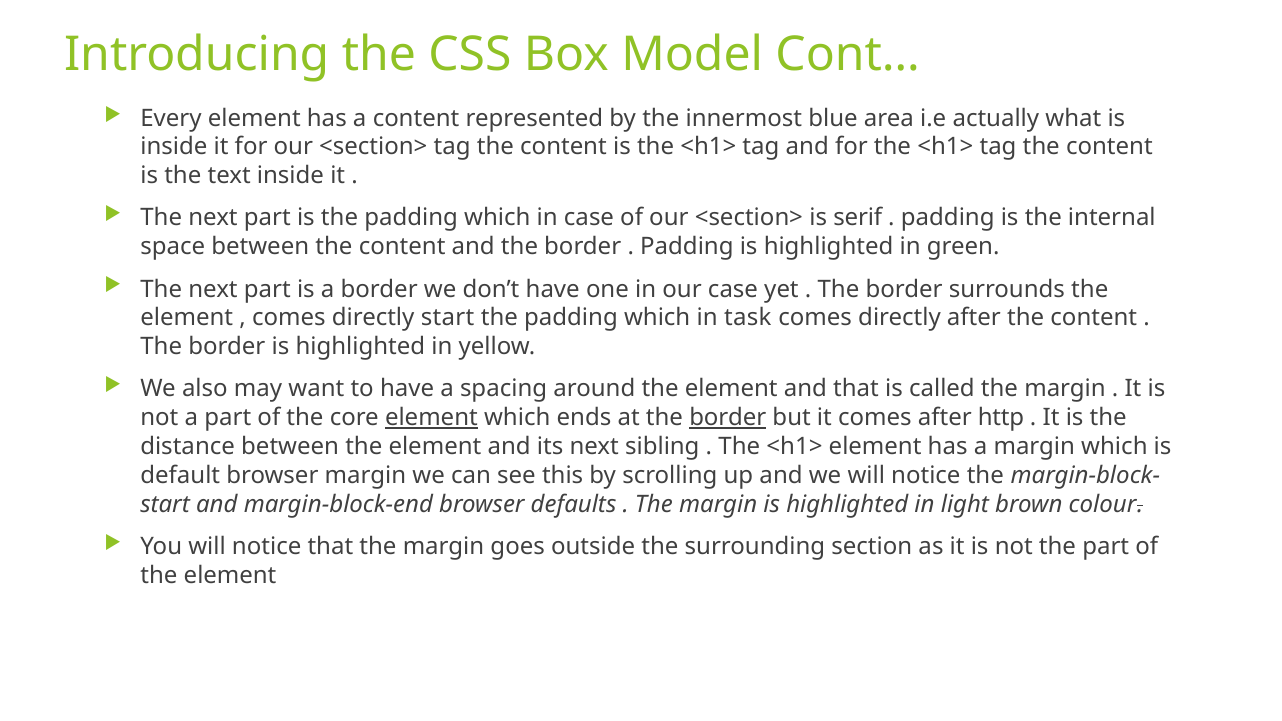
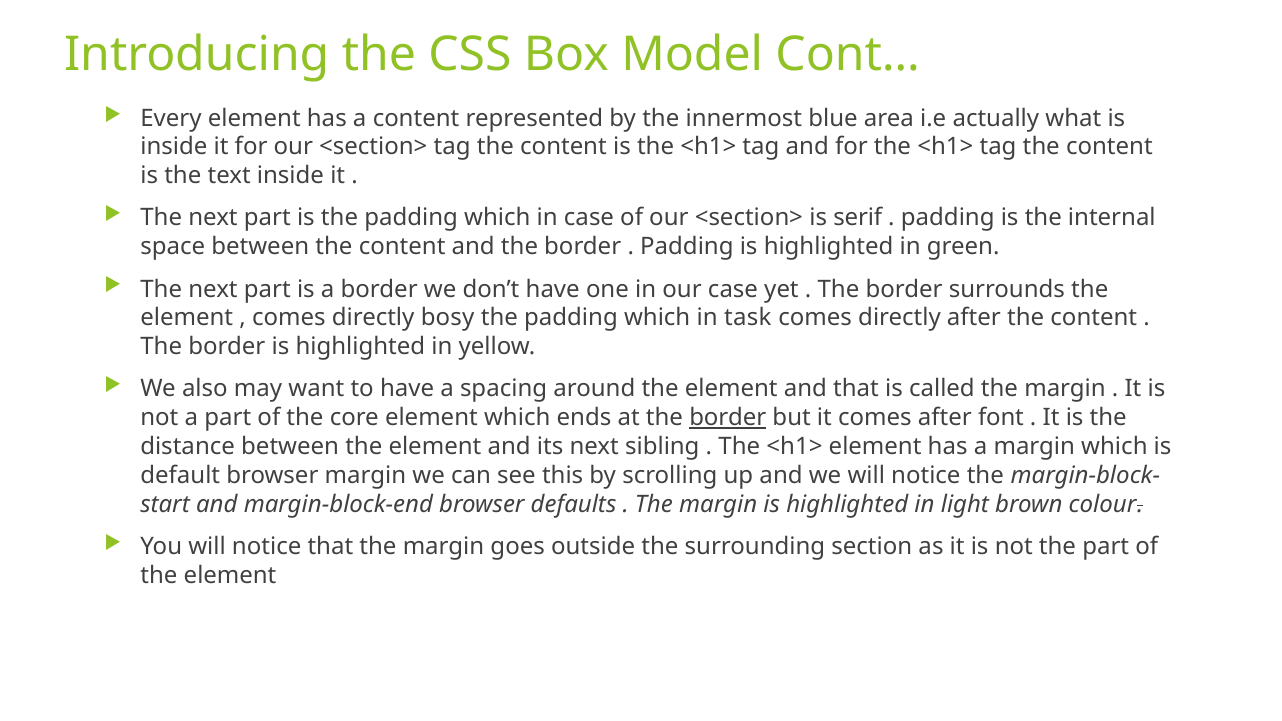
directly start: start -> bosy
element at (431, 418) underline: present -> none
http: http -> font
